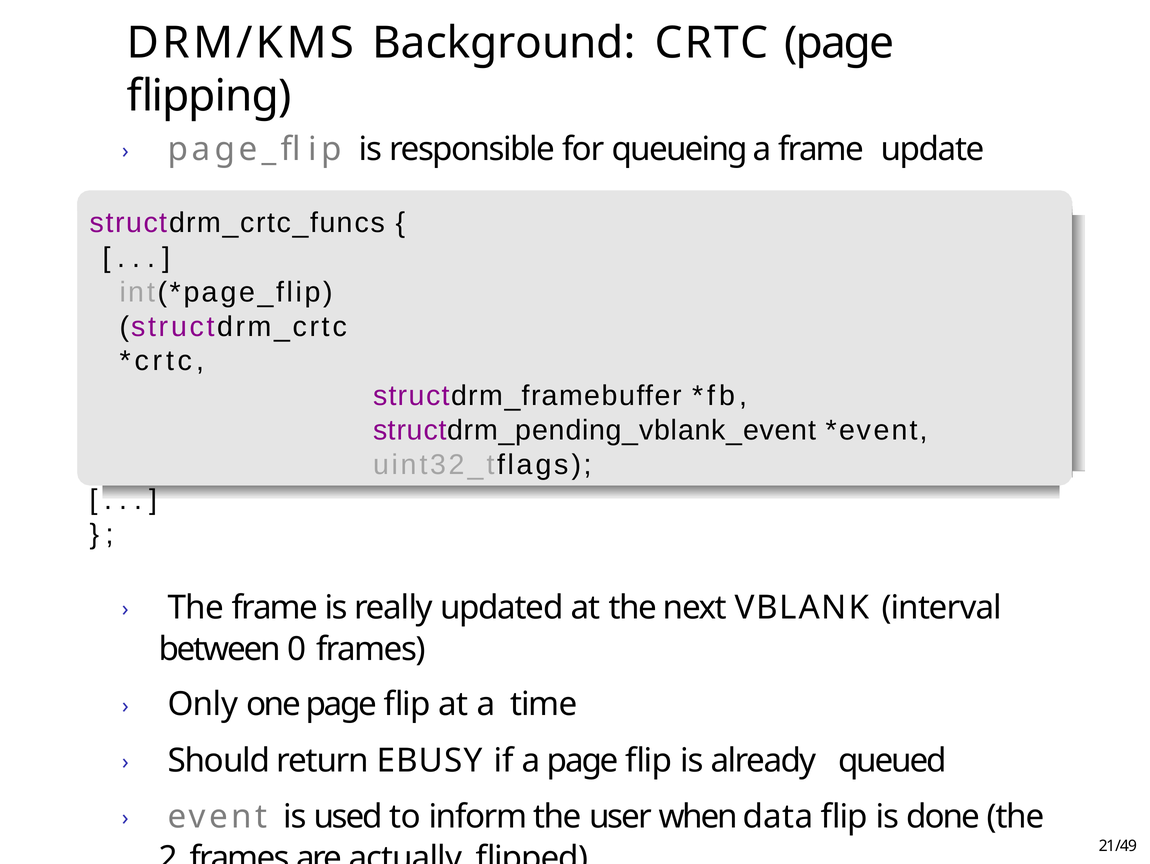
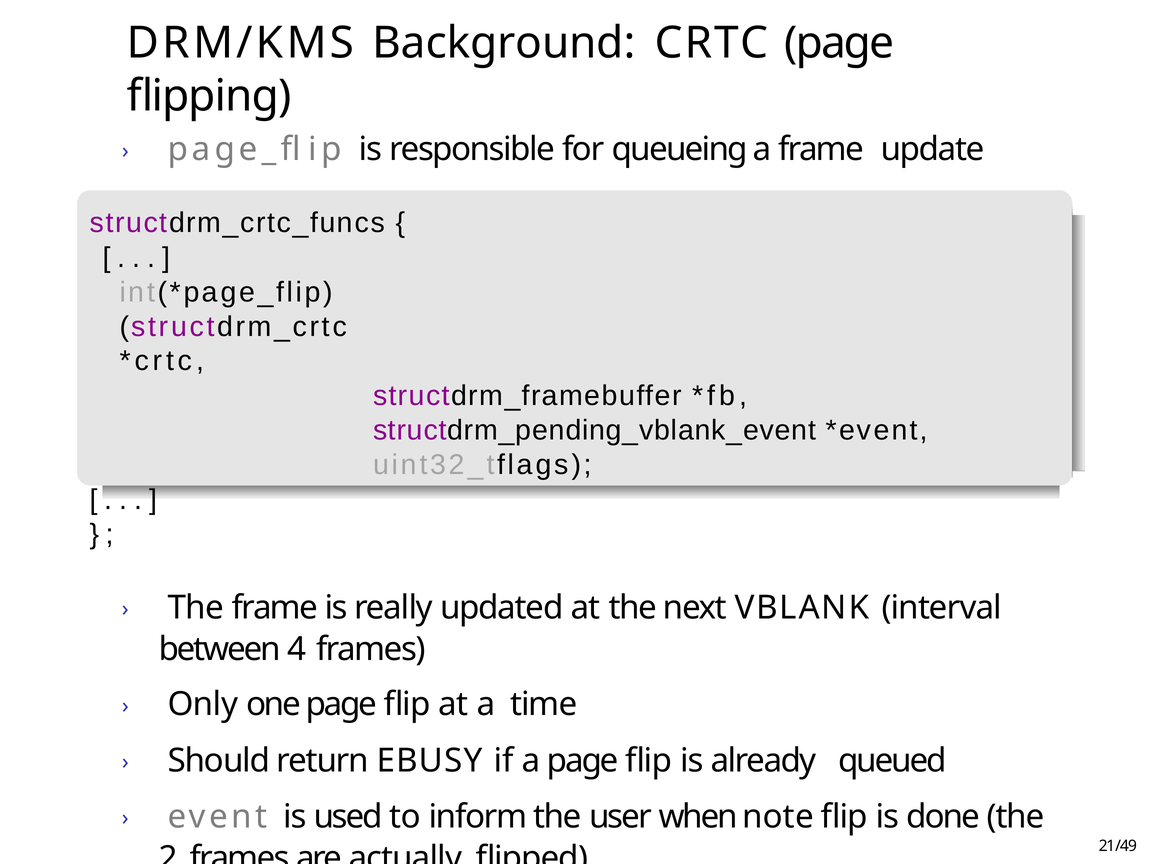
0: 0 -> 4
data: data -> note
